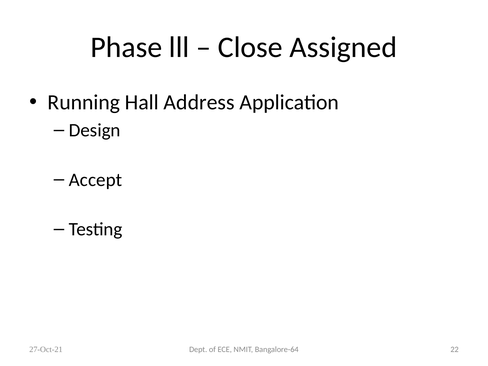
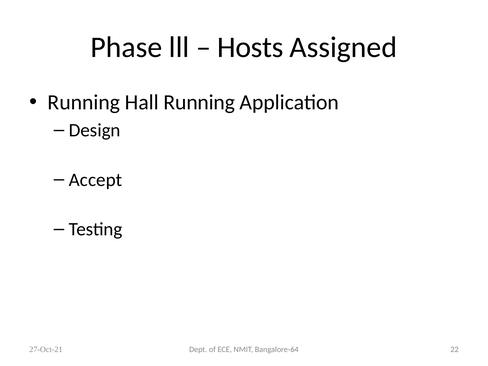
Close: Close -> Hosts
Hall Address: Address -> Running
